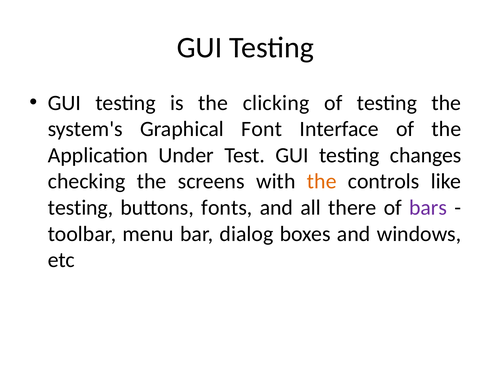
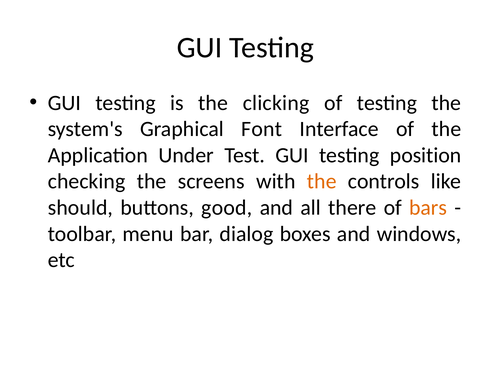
changes: changes -> position
testing at (81, 208): testing -> should
fonts: fonts -> good
bars colour: purple -> orange
